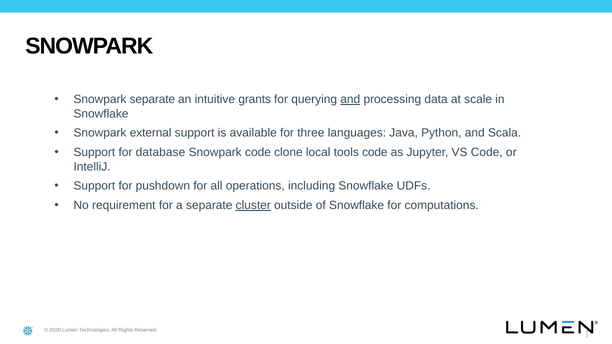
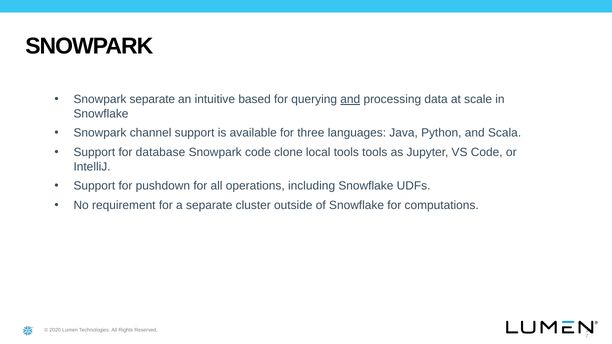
grants: grants -> based
external: external -> channel
tools code: code -> tools
cluster underline: present -> none
